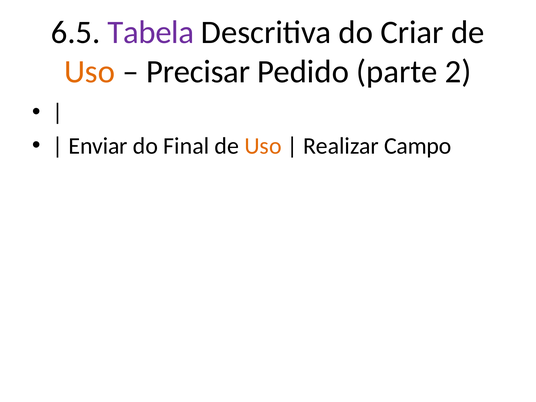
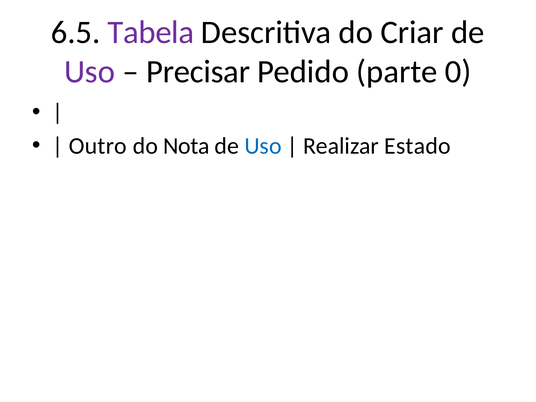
Uso at (90, 72) colour: orange -> purple
2: 2 -> 0
Enviar: Enviar -> Outro
Final: Final -> Nota
Uso at (263, 146) colour: orange -> blue
Campo: Campo -> Estado
